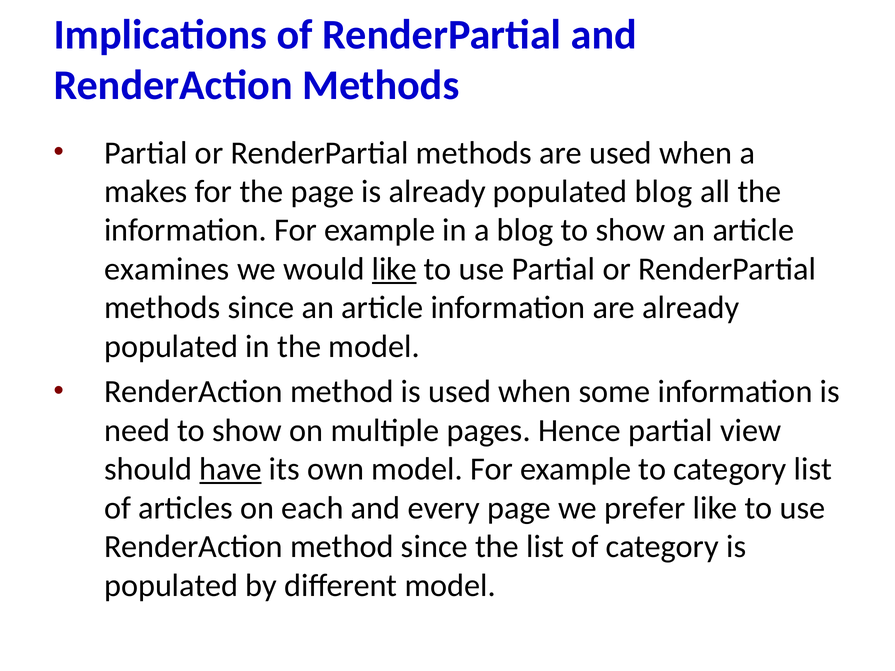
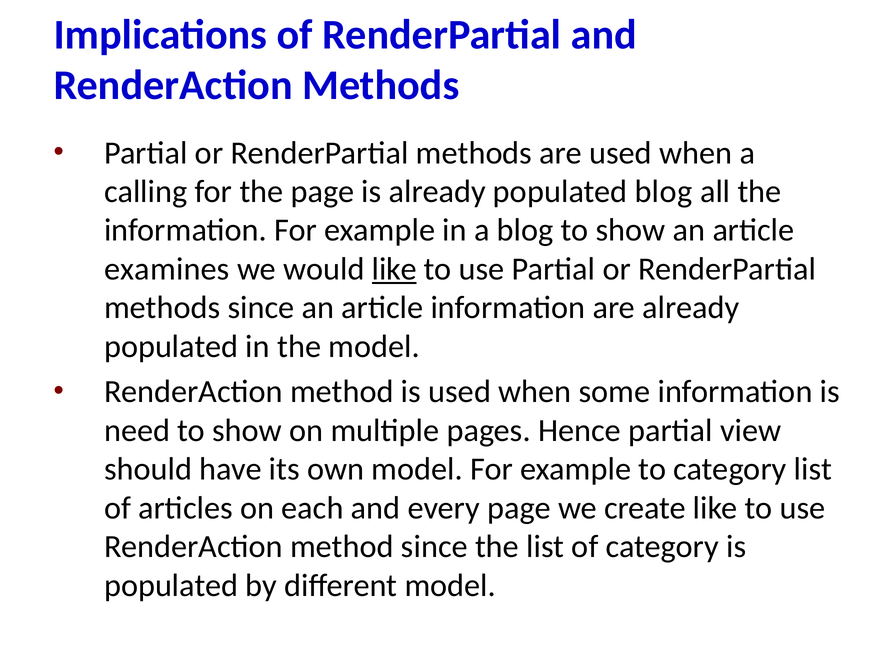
makes: makes -> calling
have underline: present -> none
prefer: prefer -> create
